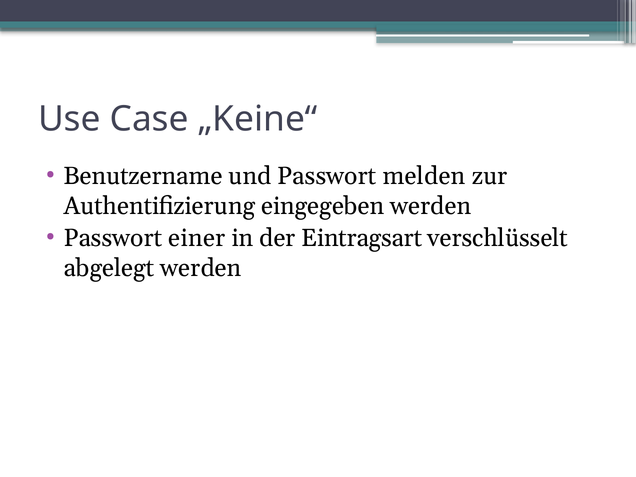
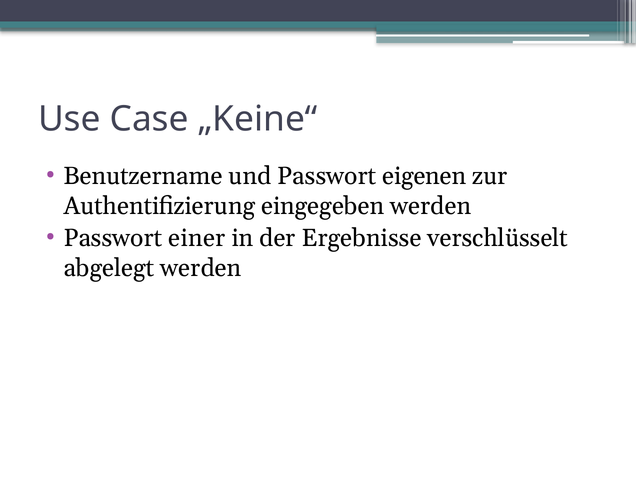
melden: melden -> eigenen
Eintragsart: Eintragsart -> Ergebnisse
